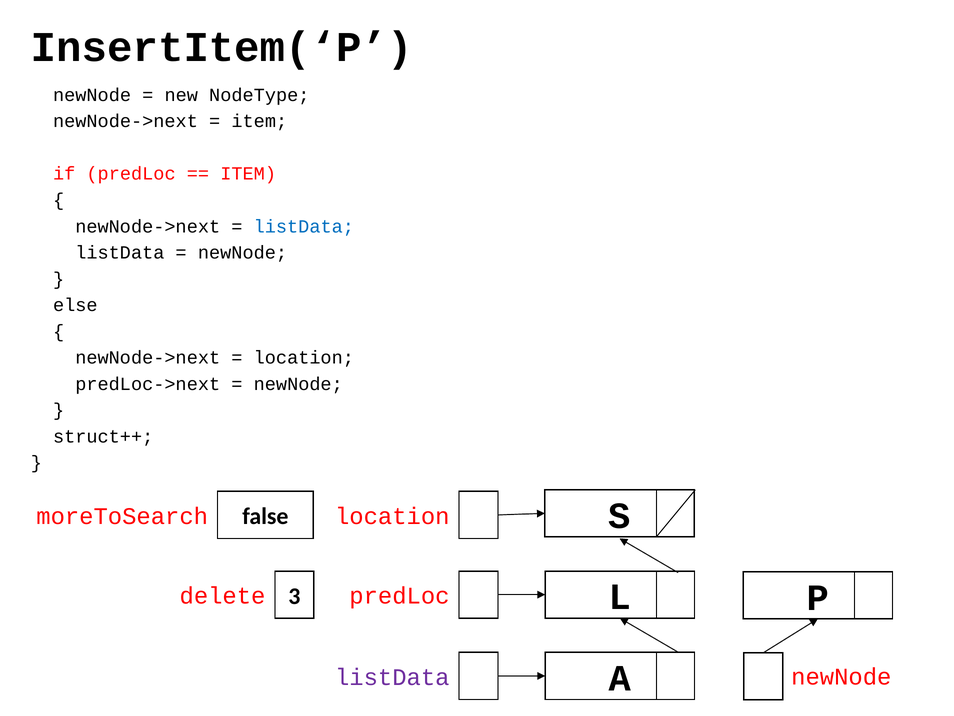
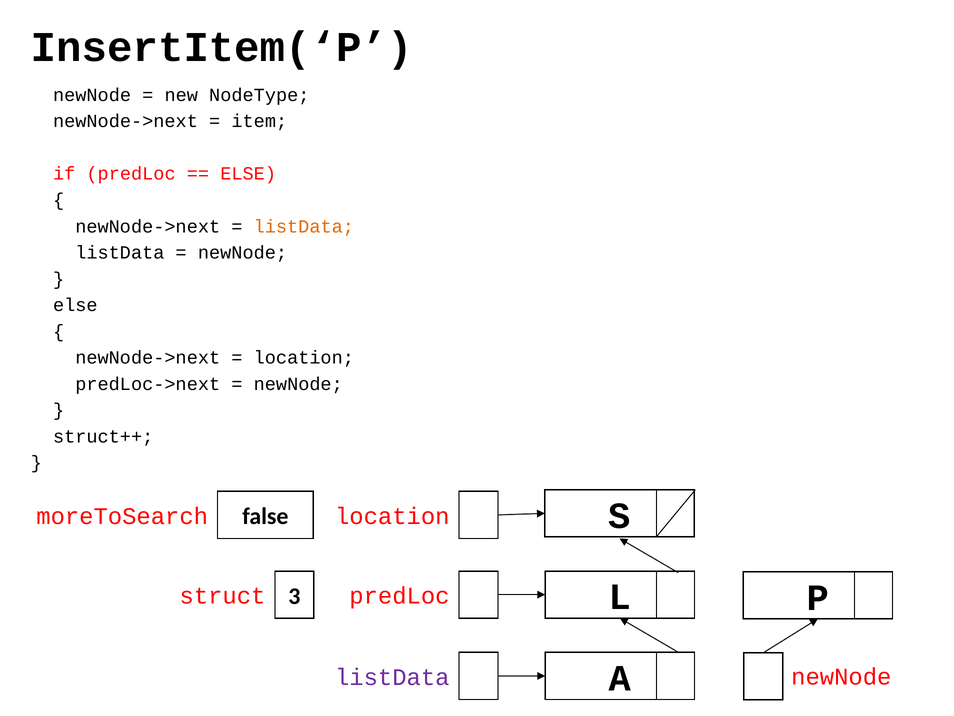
ITEM at (248, 174): ITEM -> ELSE
listData at (304, 226) colour: blue -> orange
delete: delete -> struct
